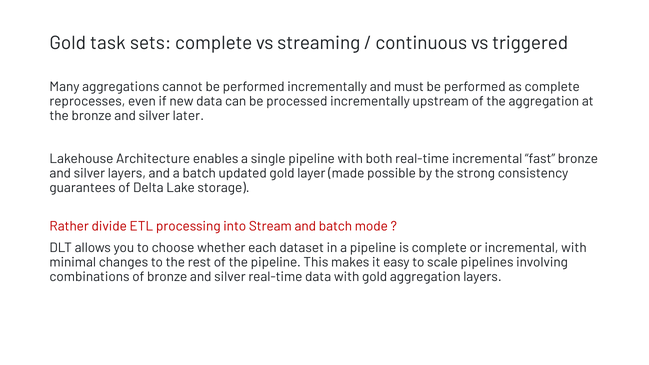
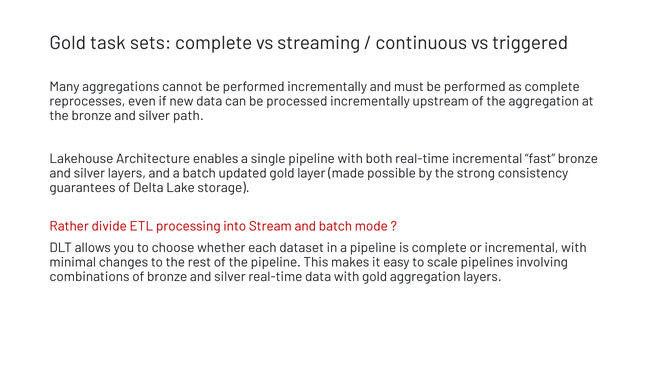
later: later -> path
